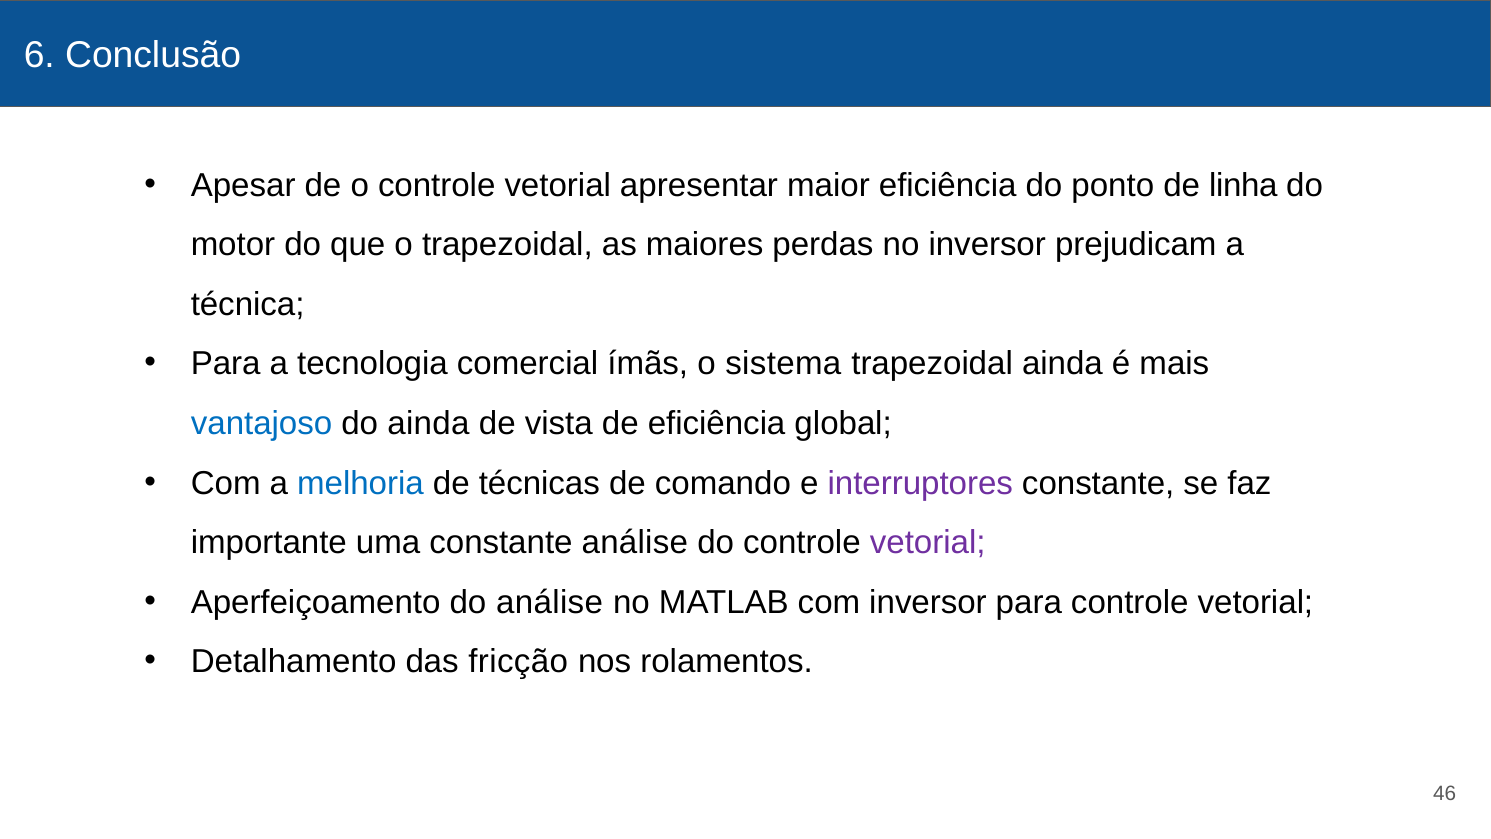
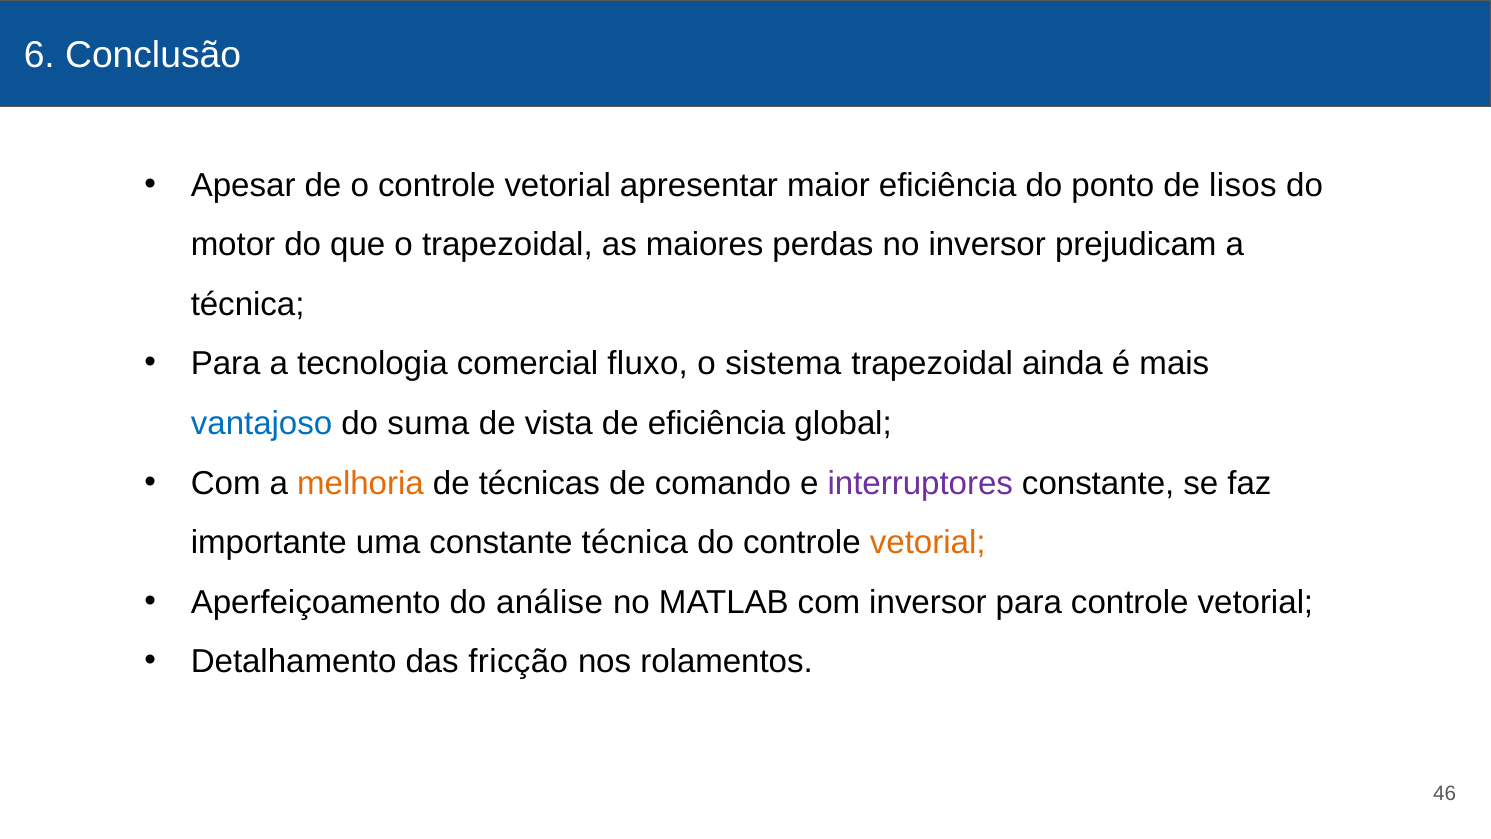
linha: linha -> lisos
ímãs: ímãs -> fluxo
do ainda: ainda -> suma
melhoria colour: blue -> orange
constante análise: análise -> técnica
vetorial at (928, 543) colour: purple -> orange
